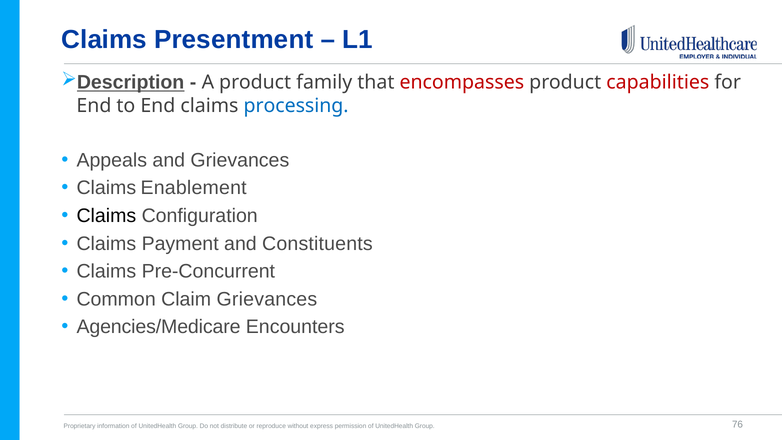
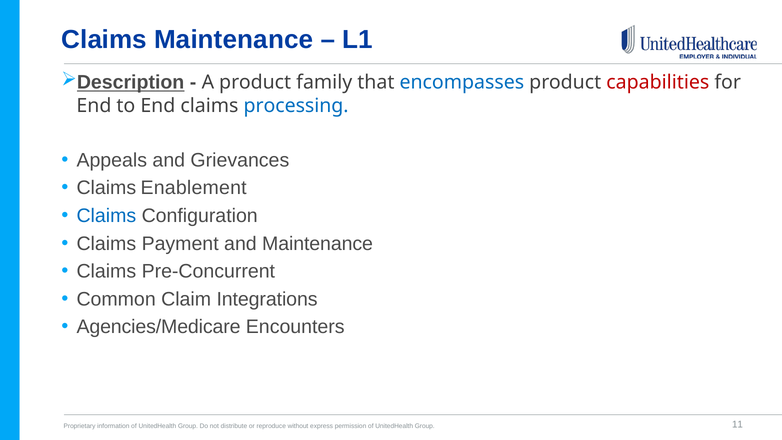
Claims Presentment: Presentment -> Maintenance
encompasses colour: red -> blue
Claims at (106, 216) colour: black -> blue
and Constituents: Constituents -> Maintenance
Claim Grievances: Grievances -> Integrations
76: 76 -> 11
